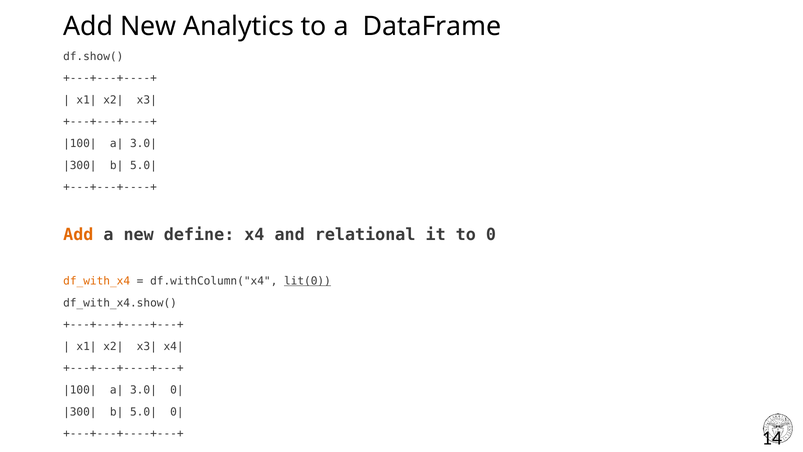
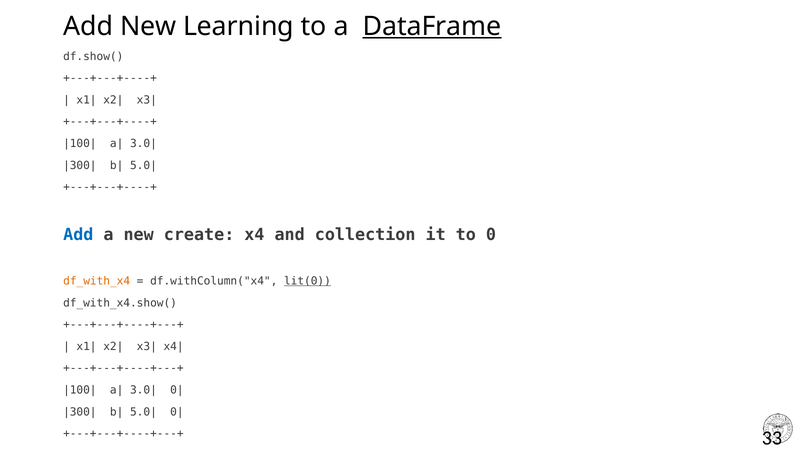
Analytics: Analytics -> Learning
DataFrame underline: none -> present
Add at (78, 234) colour: orange -> blue
define: define -> create
relational: relational -> collection
14: 14 -> 33
